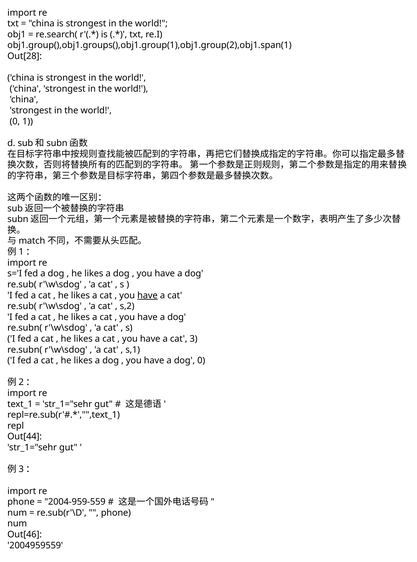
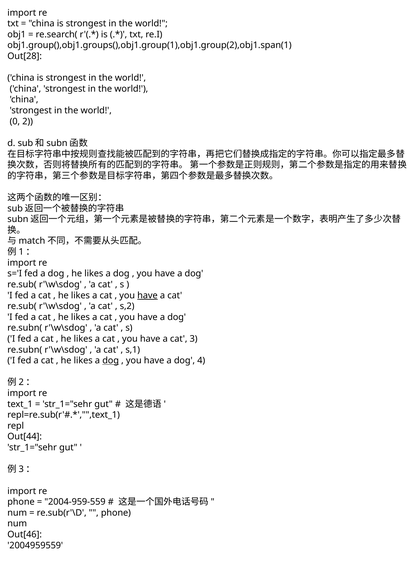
1: 1 -> 2
dog at (111, 360) underline: none -> present
dog 0: 0 -> 4
